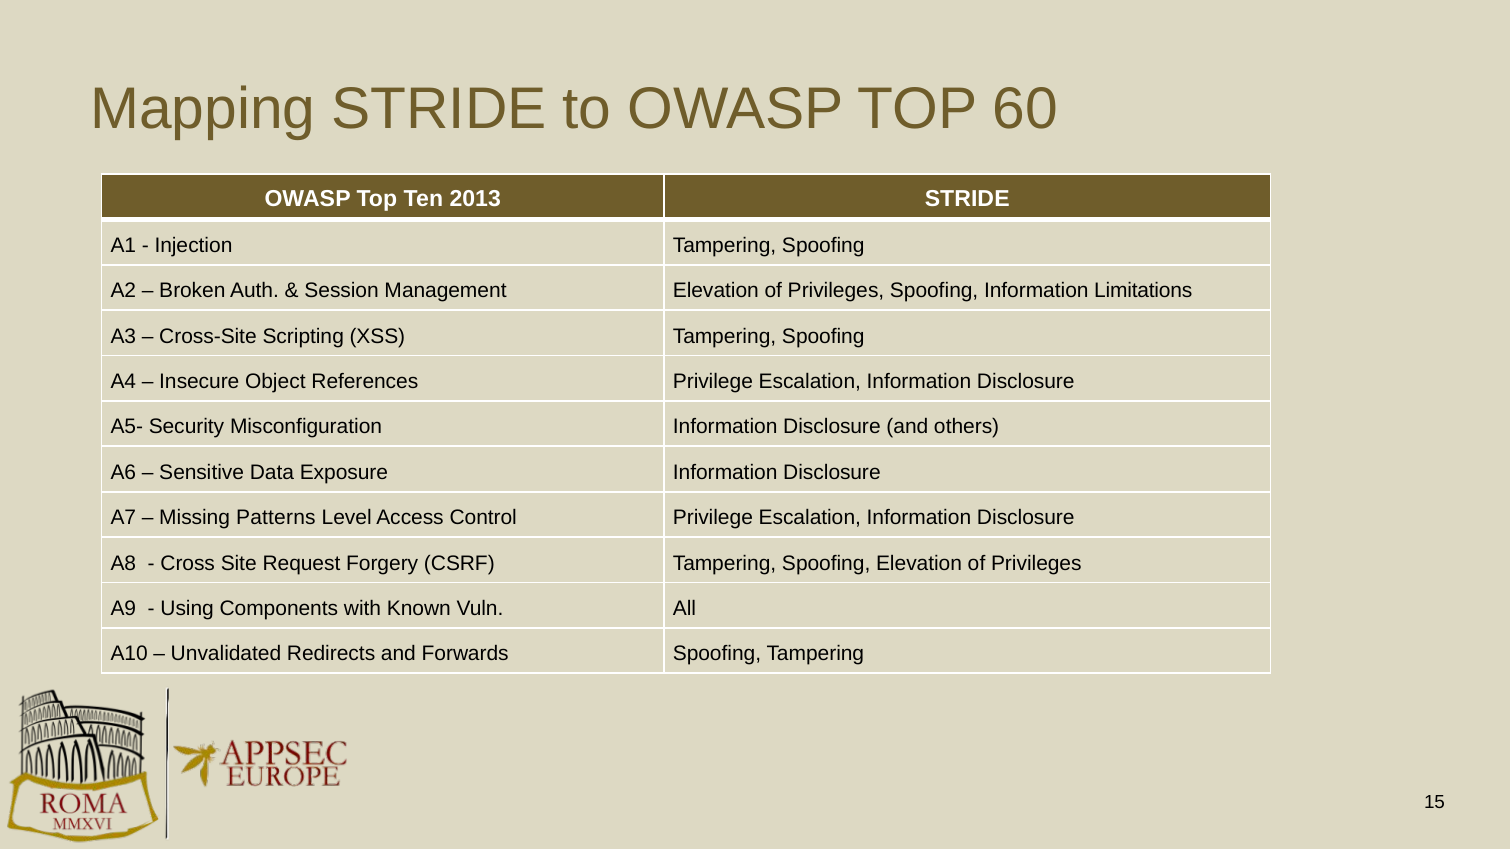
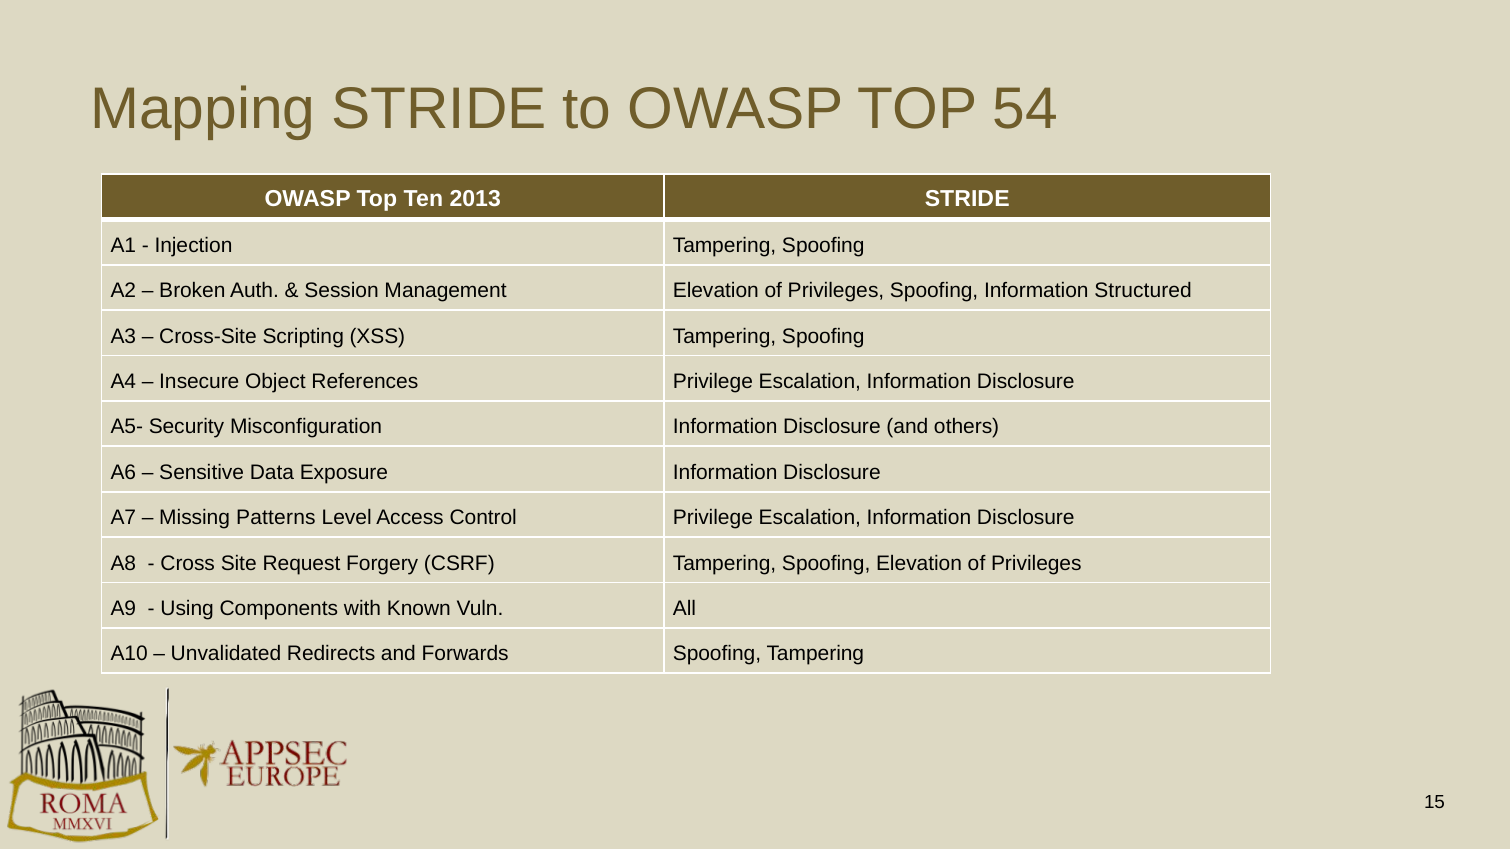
60: 60 -> 54
Limitations: Limitations -> Structured
